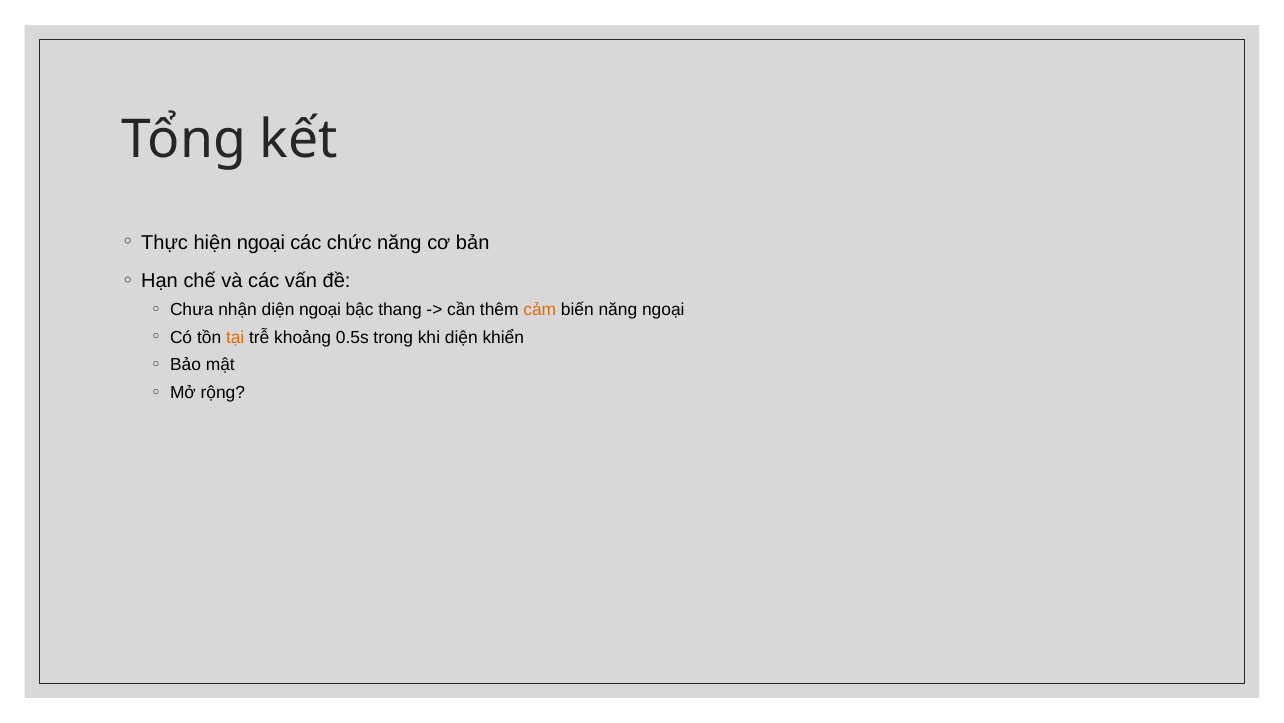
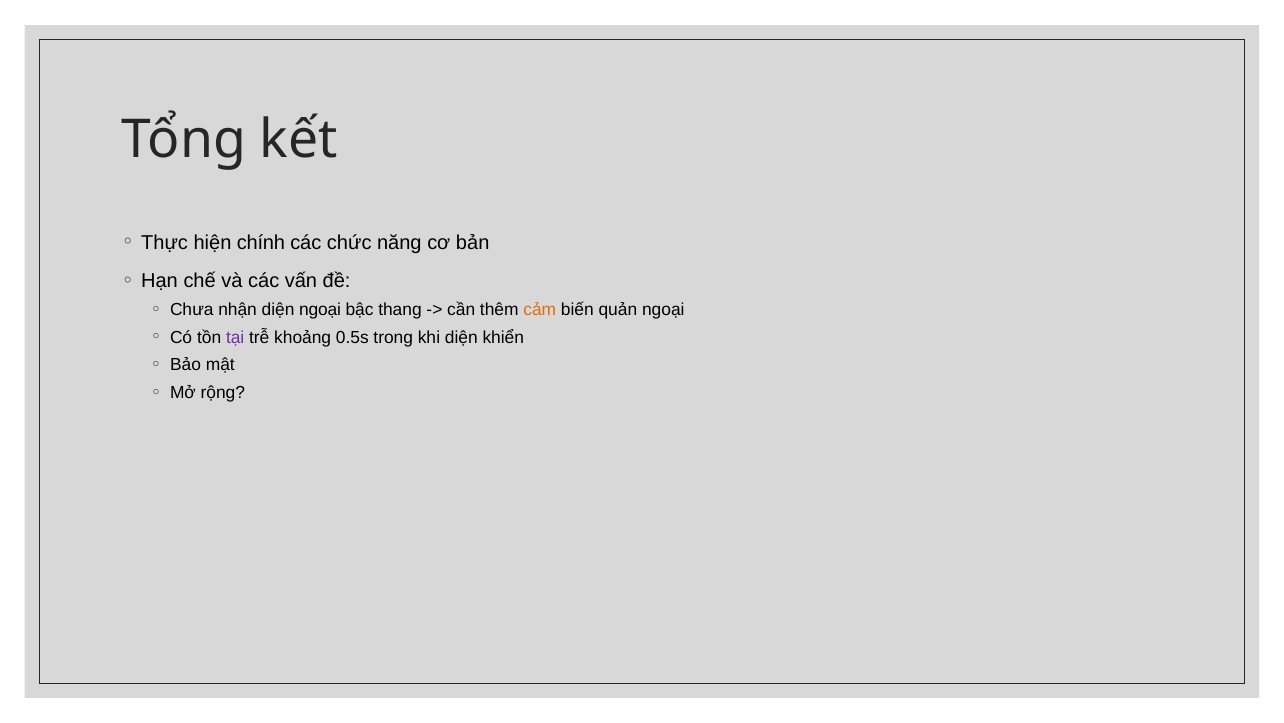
hiện ngoại: ngoại -> chính
biến năng: năng -> quản
tại colour: orange -> purple
